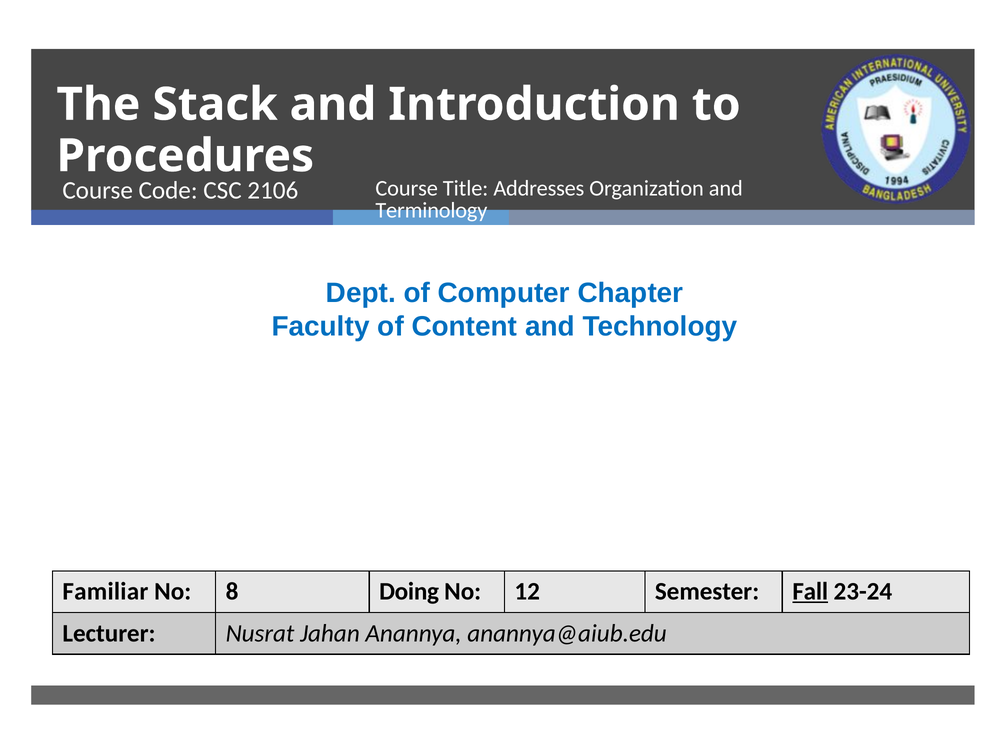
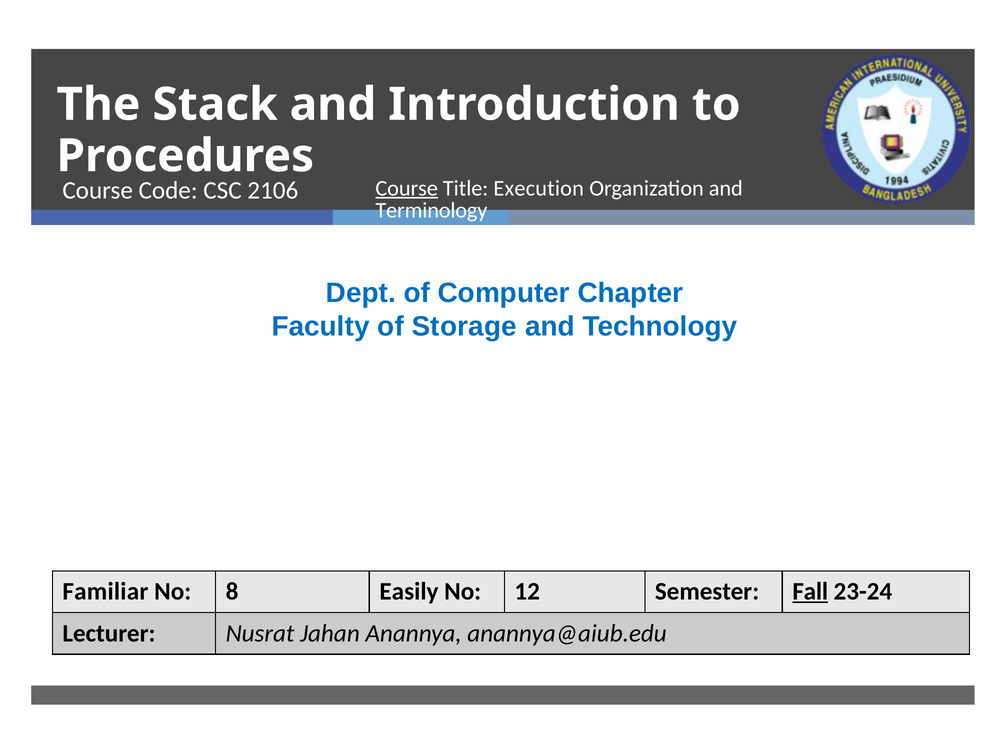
Course at (407, 188) underline: none -> present
Addresses: Addresses -> Execution
Content: Content -> Storage
Doing: Doing -> Easily
